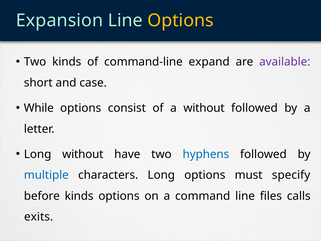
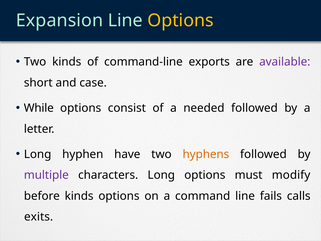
expand: expand -> exports
a without: without -> needed
Long without: without -> hyphen
hyphens colour: blue -> orange
multiple colour: blue -> purple
specify: specify -> modify
files: files -> fails
